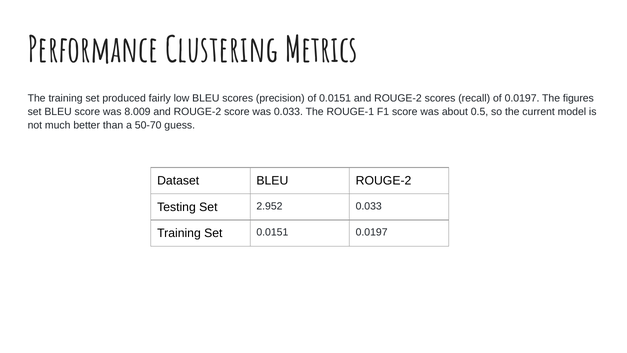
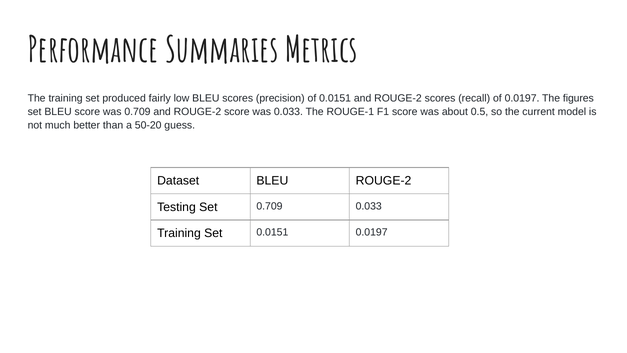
Clustering: Clustering -> Summaries
was 8.009: 8.009 -> 0.709
50-70: 50-70 -> 50-20
Set 2.952: 2.952 -> 0.709
